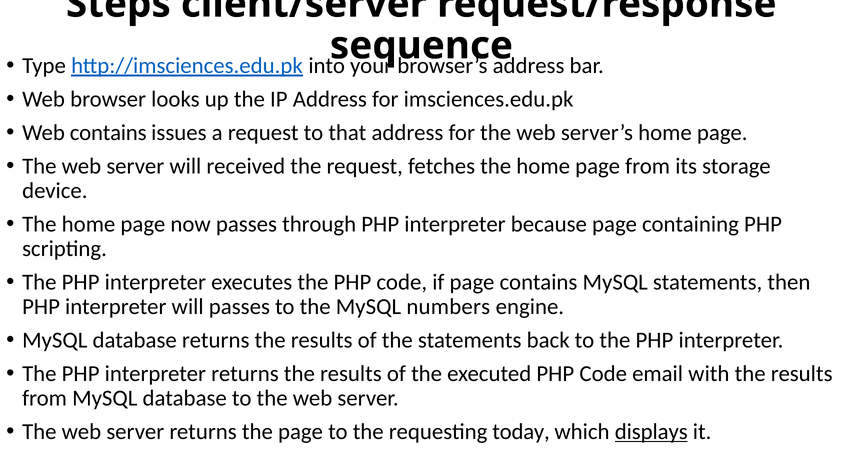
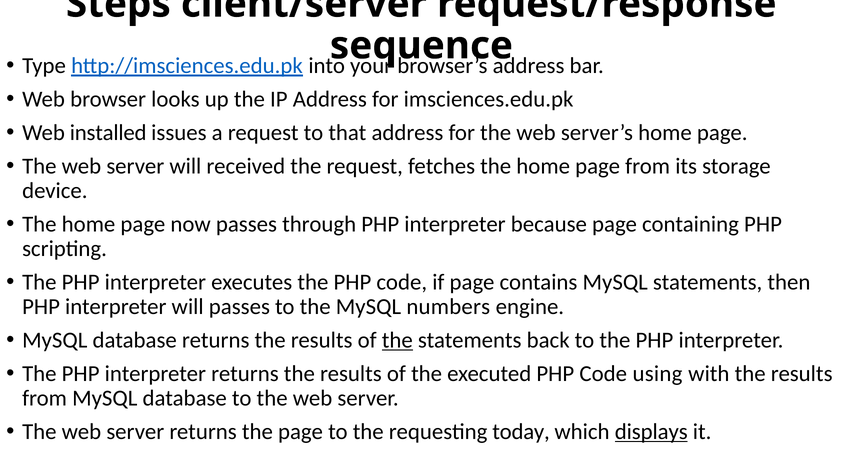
Web contains: contains -> installed
the at (397, 340) underline: none -> present
email: email -> using
